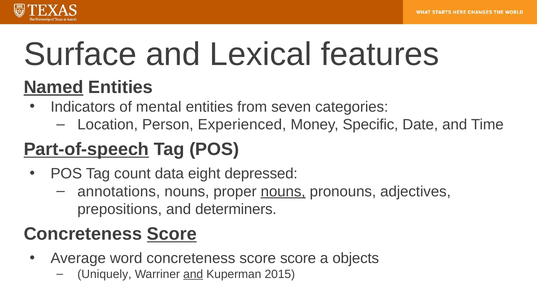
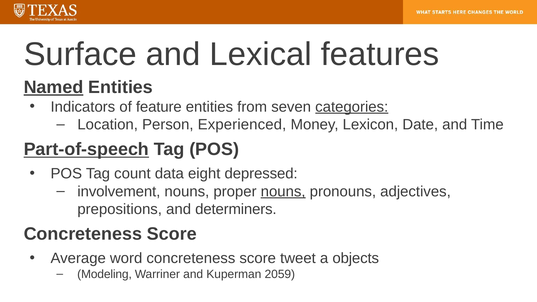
mental: mental -> feature
categories underline: none -> present
Specific: Specific -> Lexicon
annotations: annotations -> involvement
Score at (172, 234) underline: present -> none
score score: score -> tweet
Uniquely: Uniquely -> Modeling
and at (193, 274) underline: present -> none
2015: 2015 -> 2059
